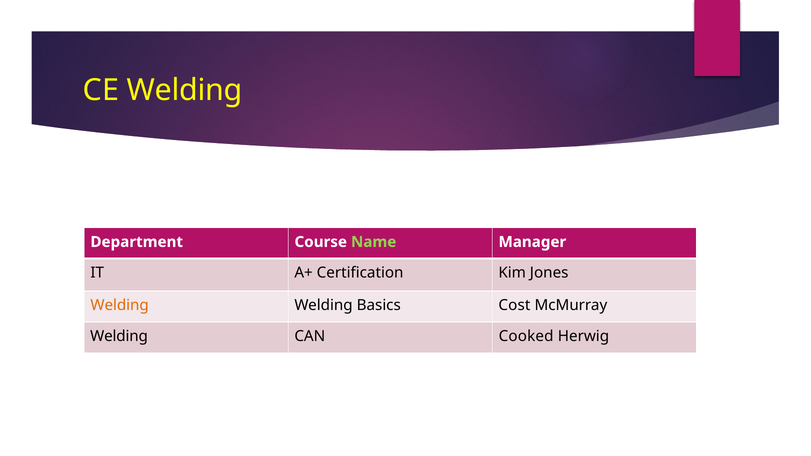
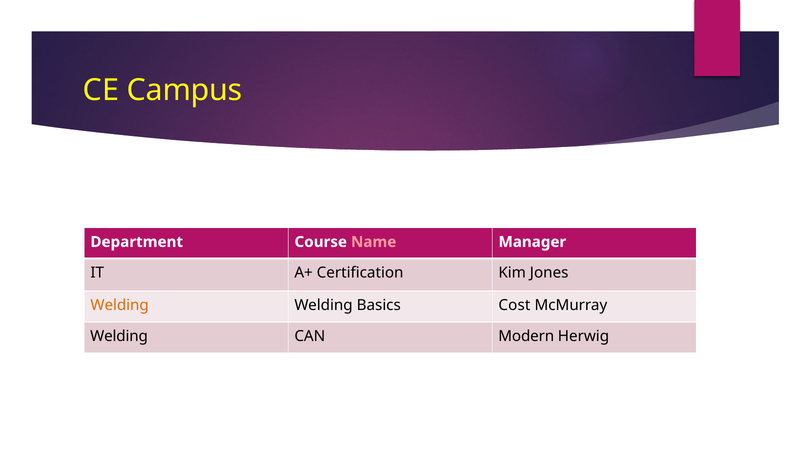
CE Welding: Welding -> Campus
Name colour: light green -> pink
Cooked: Cooked -> Modern
